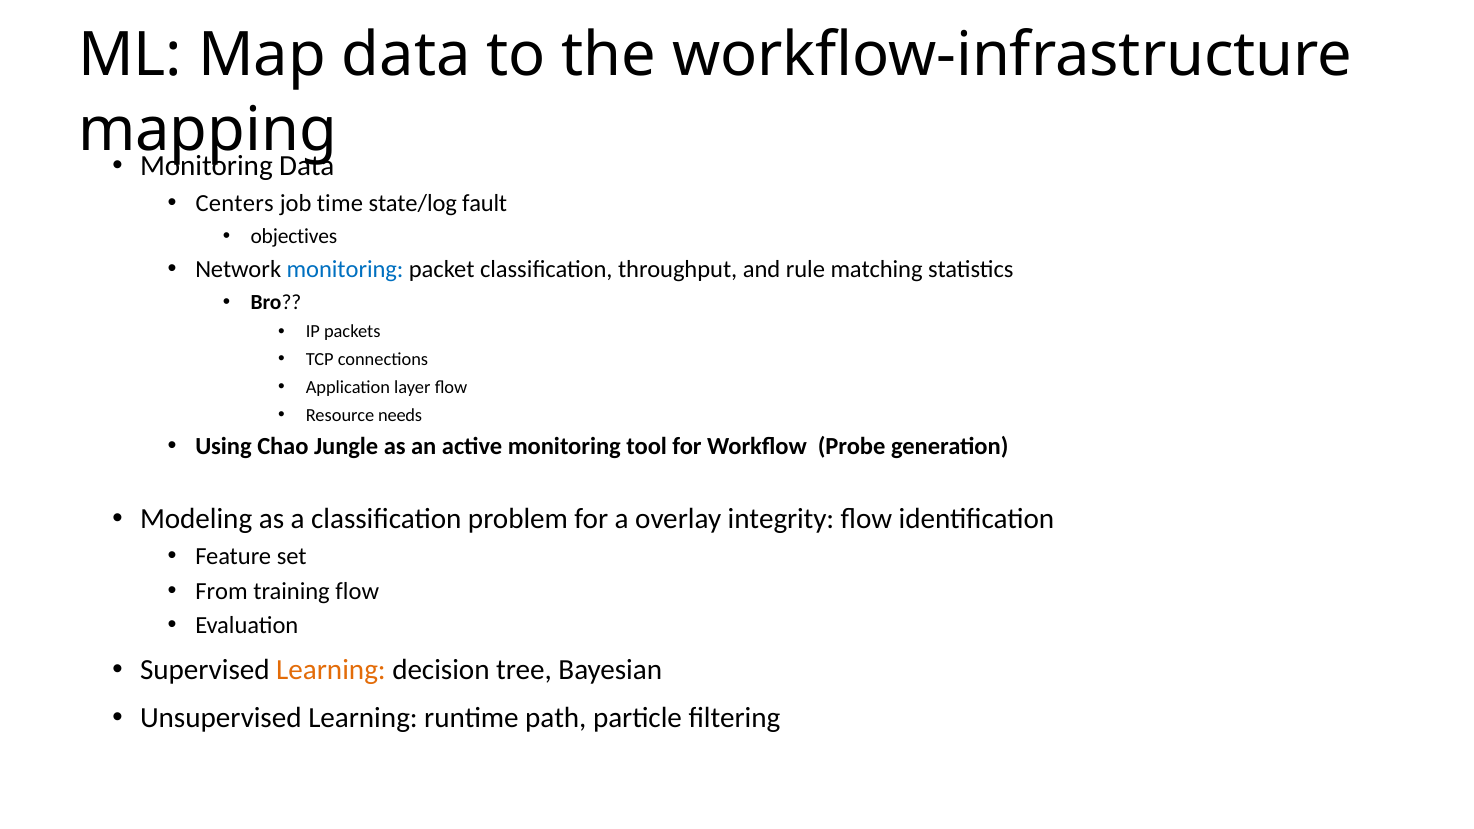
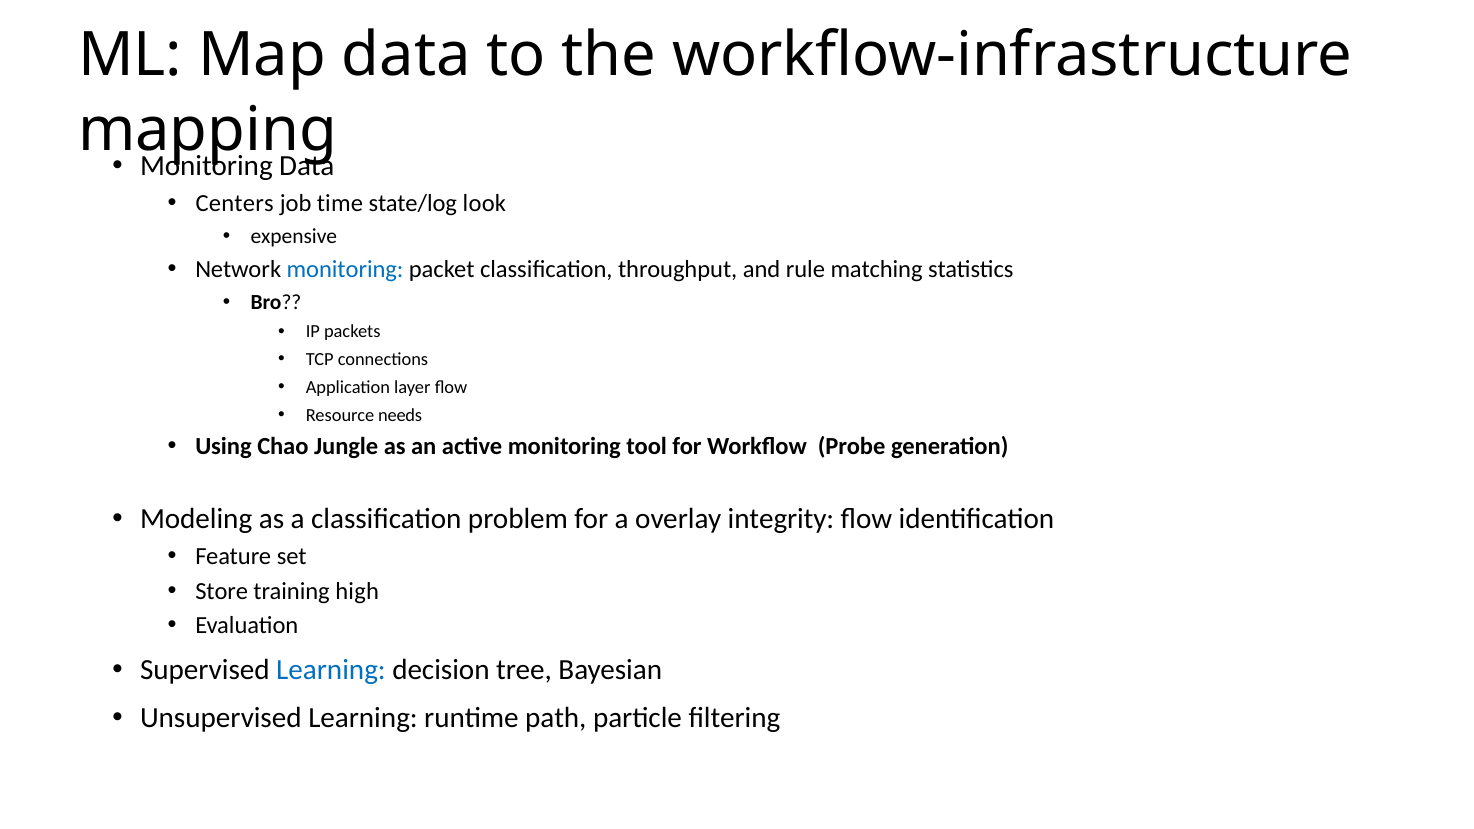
fault: fault -> look
objectives: objectives -> expensive
From: From -> Store
training flow: flow -> high
Learning at (331, 670) colour: orange -> blue
